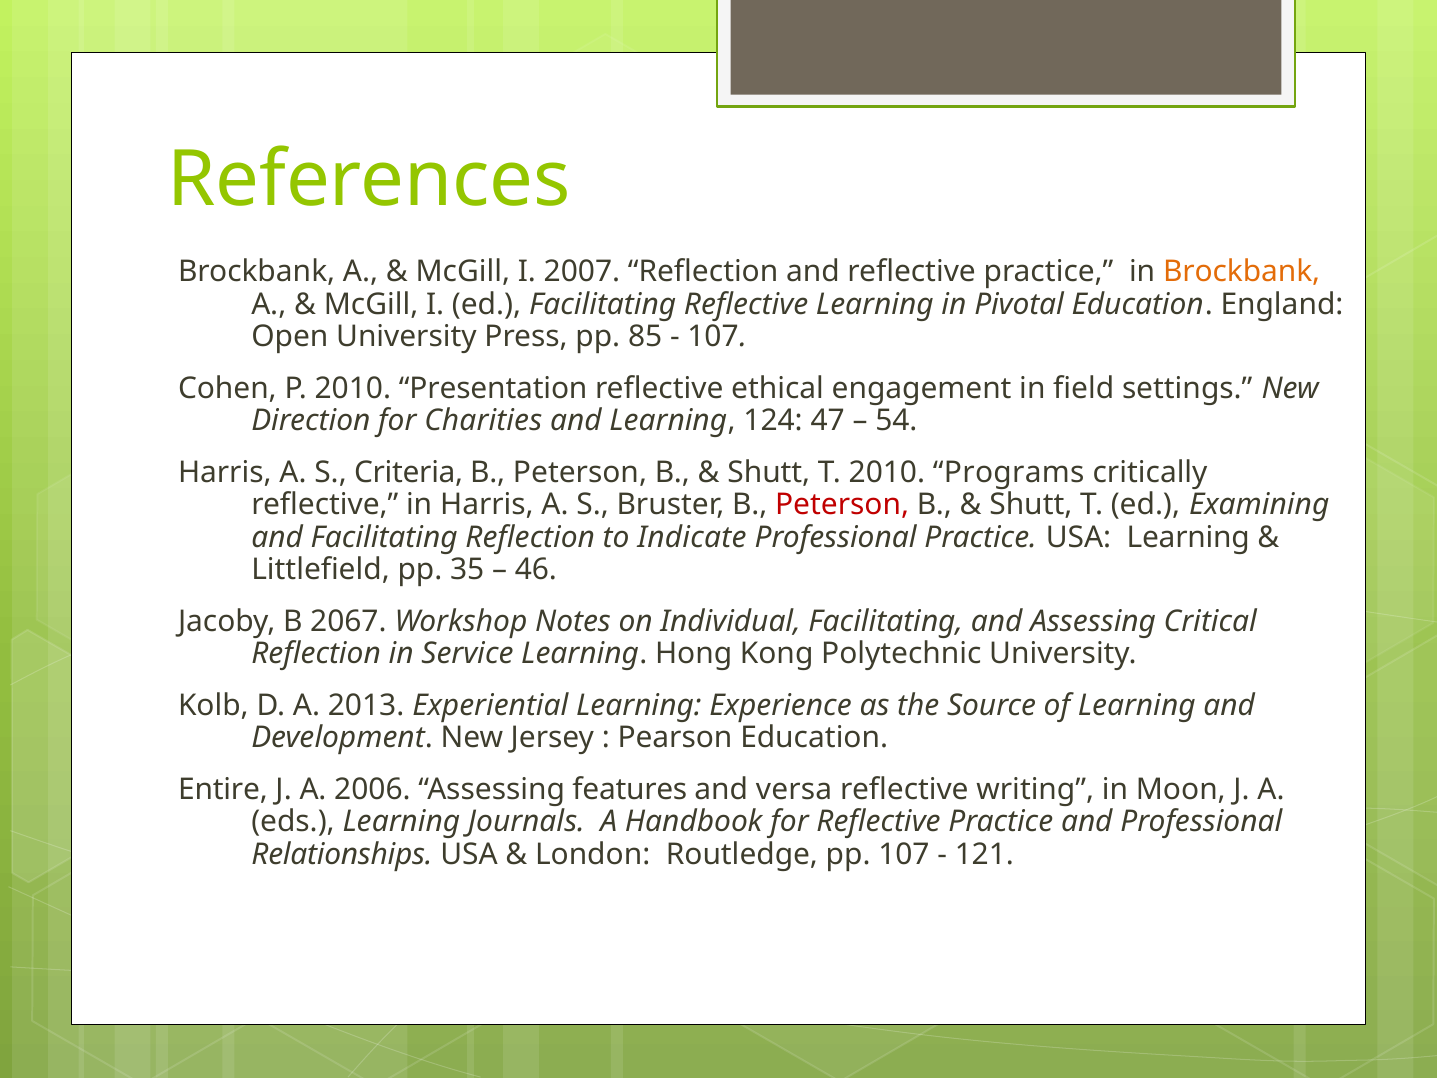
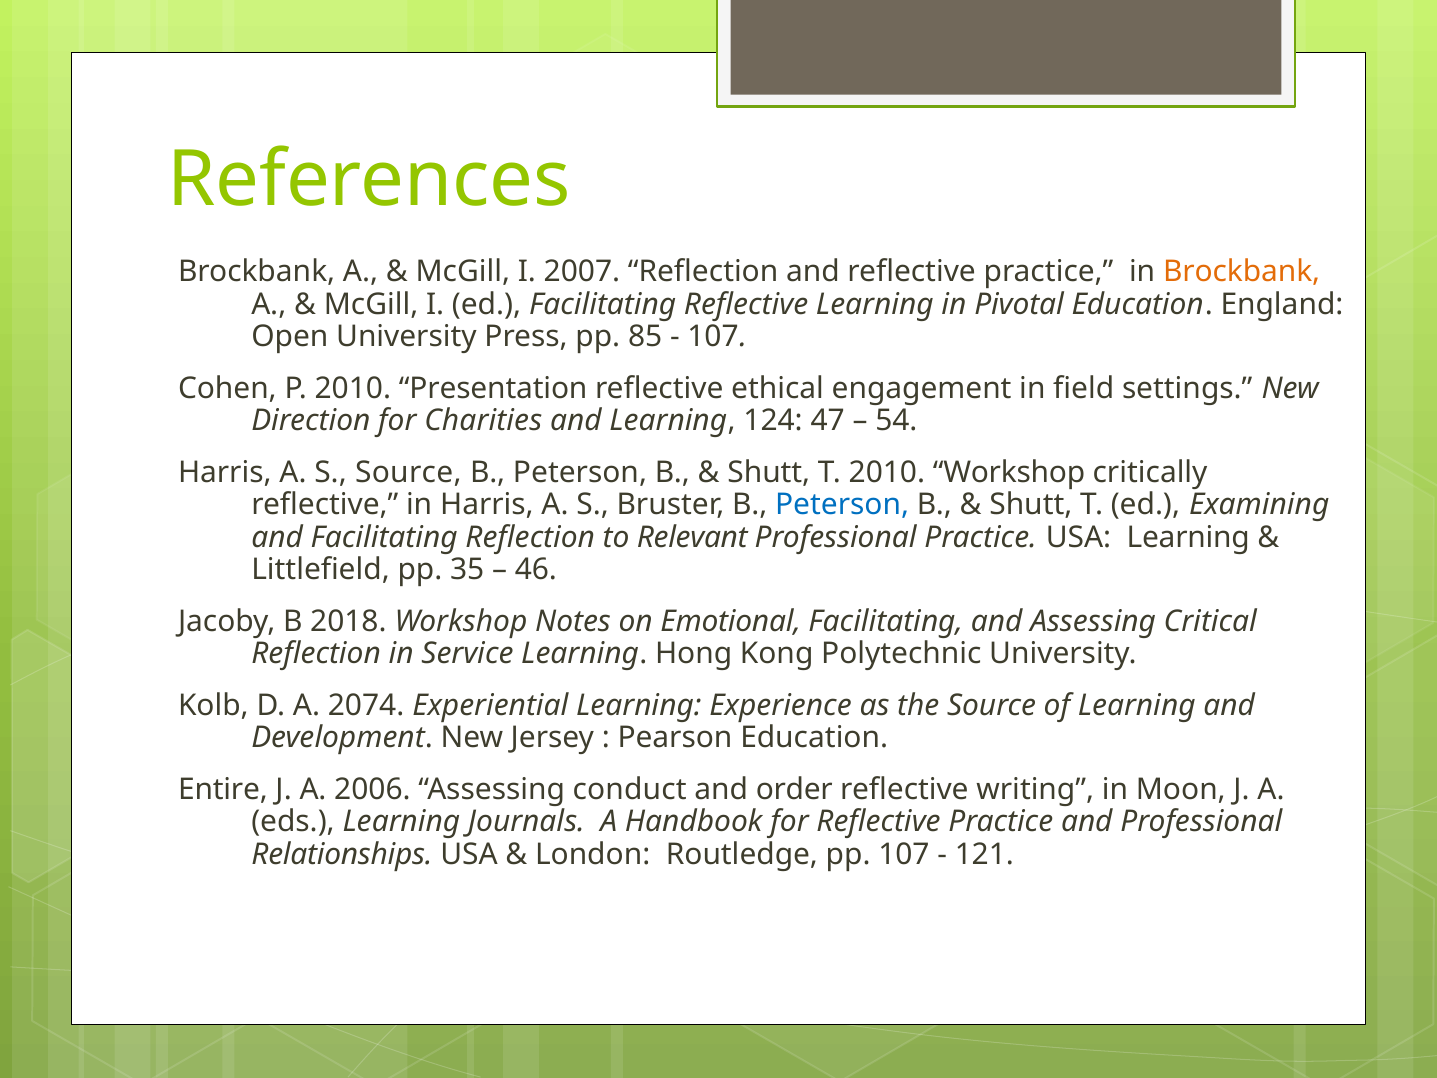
S Criteria: Criteria -> Source
2010 Programs: Programs -> Workshop
Peterson at (842, 505) colour: red -> blue
Indicate: Indicate -> Relevant
2067: 2067 -> 2018
Individual: Individual -> Emotional
2013: 2013 -> 2074
features: features -> conduct
versa: versa -> order
